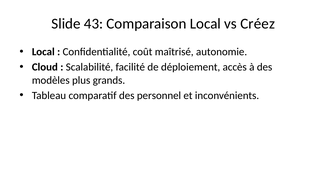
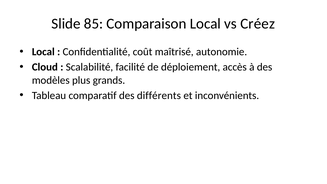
43: 43 -> 85
personnel: personnel -> différents
